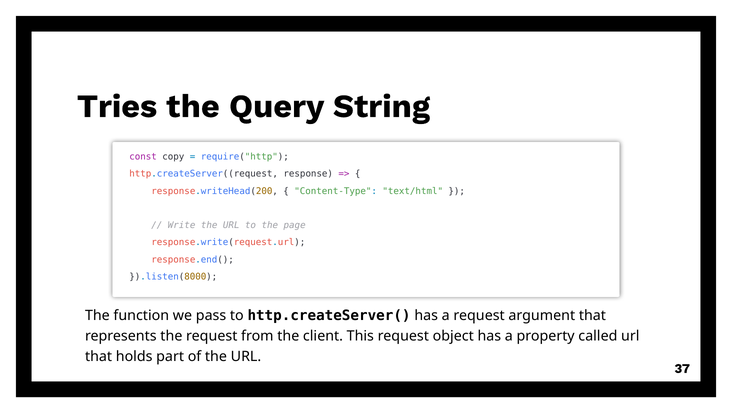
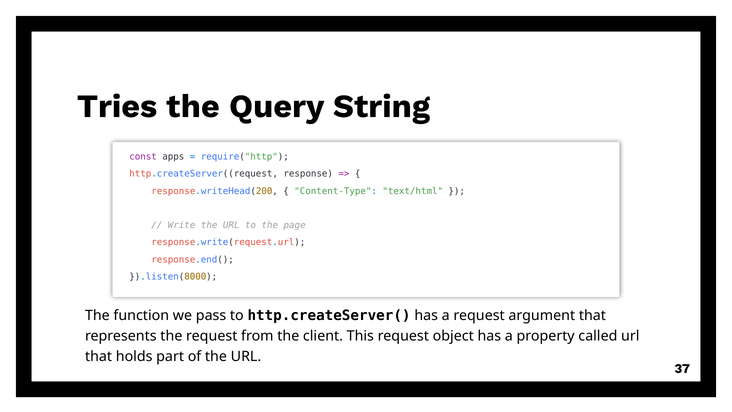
copy: copy -> apps
